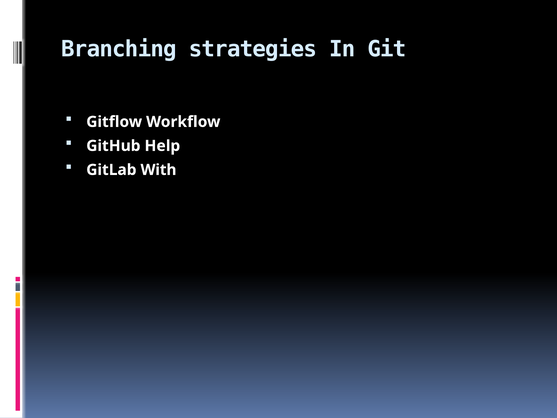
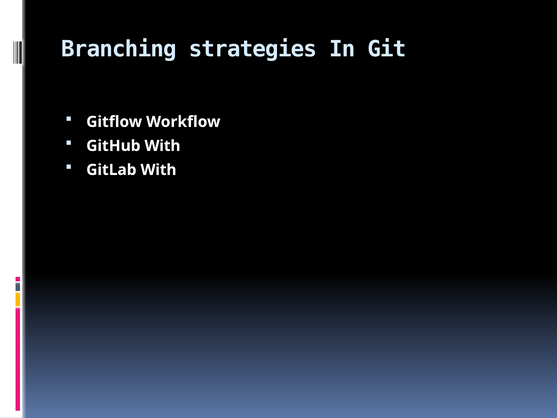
GitHub Help: Help -> With
